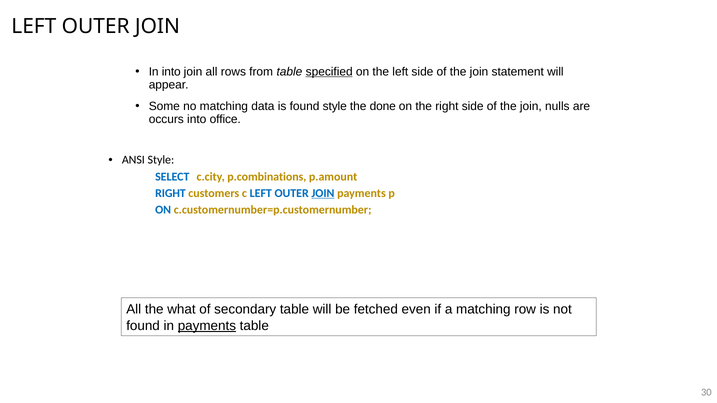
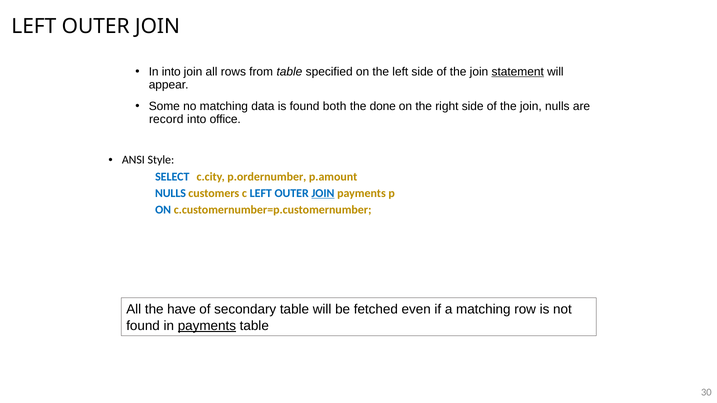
specified underline: present -> none
statement underline: none -> present
found style: style -> both
occurs: occurs -> record
p.combinations: p.combinations -> p.ordernumber
RIGHT at (170, 193): RIGHT -> NULLS
what: what -> have
